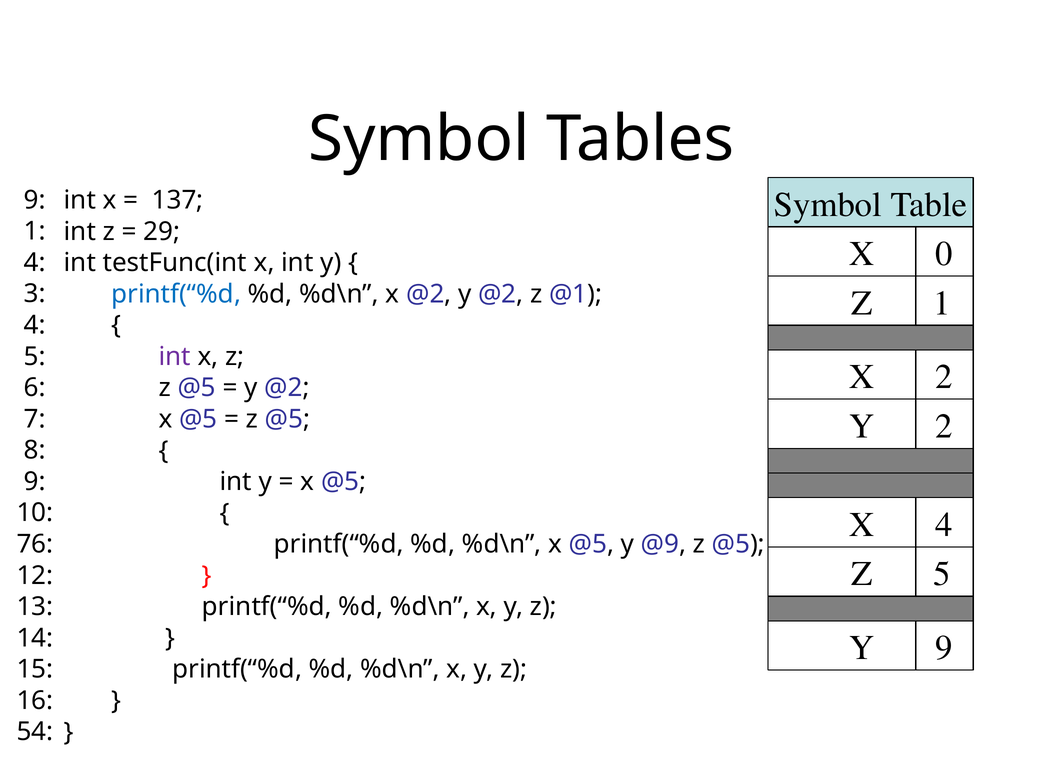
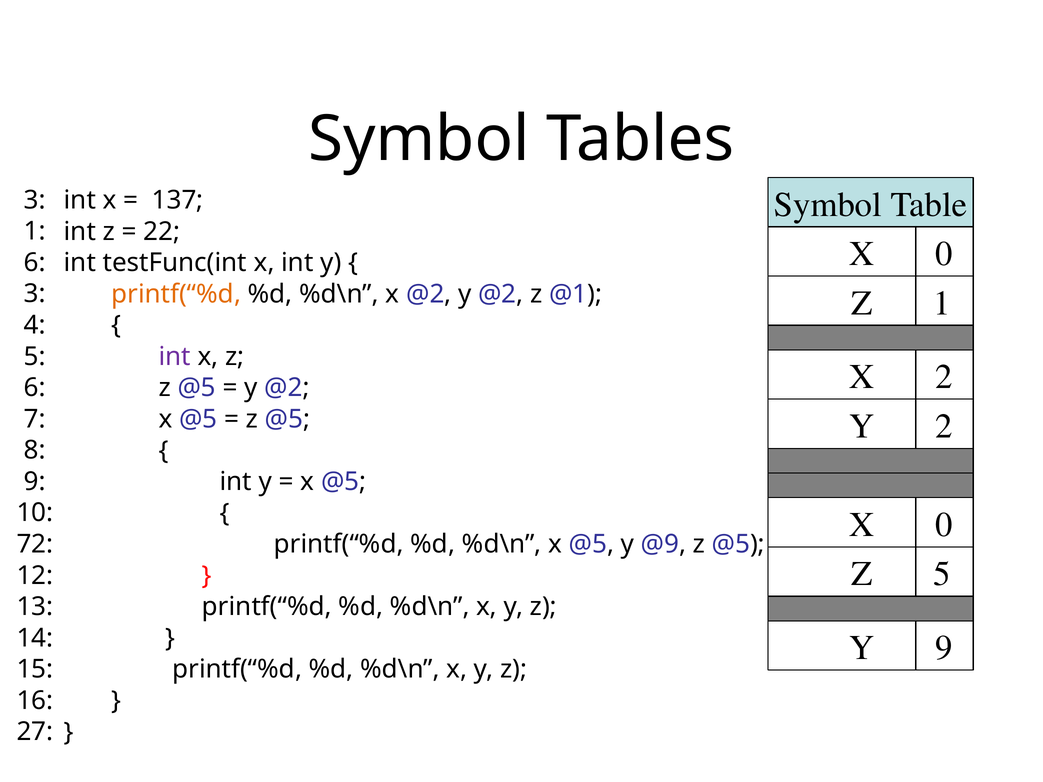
9 at (35, 200): 9 -> 3
29: 29 -> 22
4 at (35, 263): 4 -> 6
printf(“%d at (176, 294) colour: blue -> orange
4 at (944, 525): 4 -> 0
76: 76 -> 72
54: 54 -> 27
